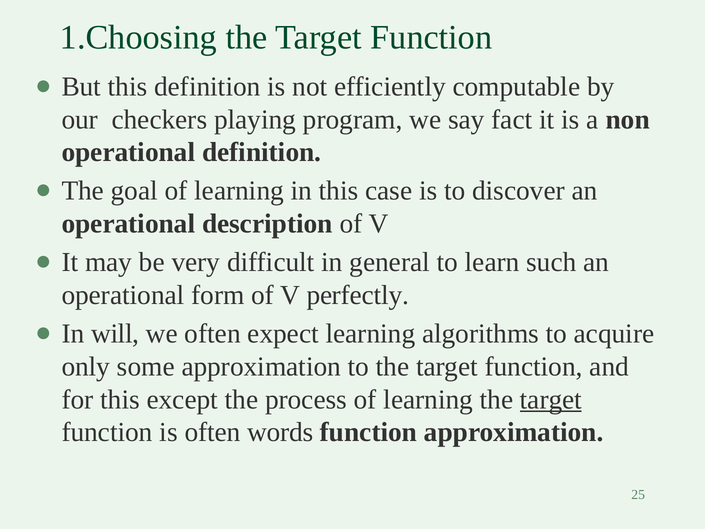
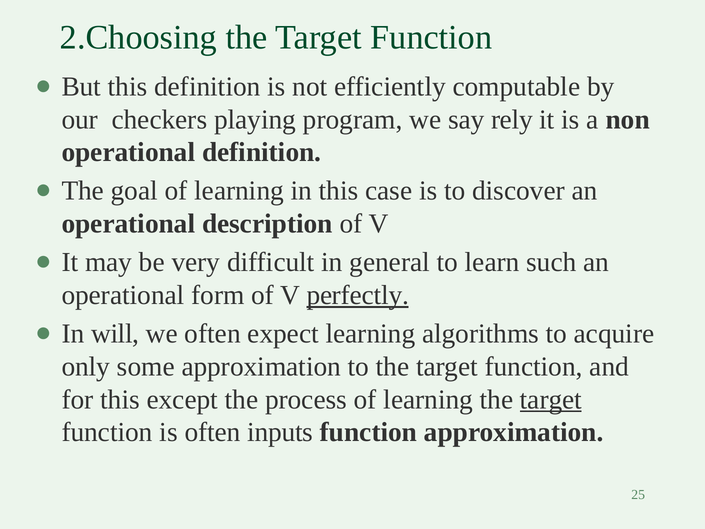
1.Choosing: 1.Choosing -> 2.Choosing
fact: fact -> rely
perfectly underline: none -> present
words: words -> inputs
